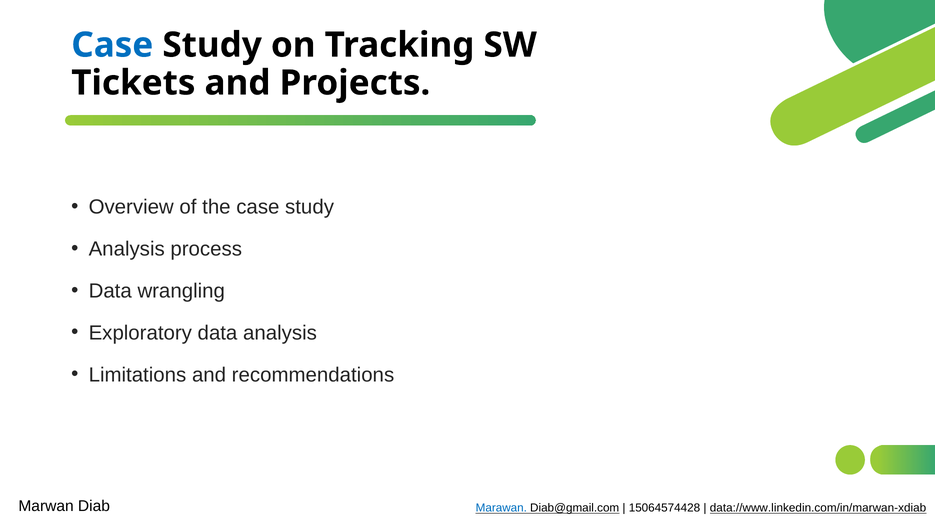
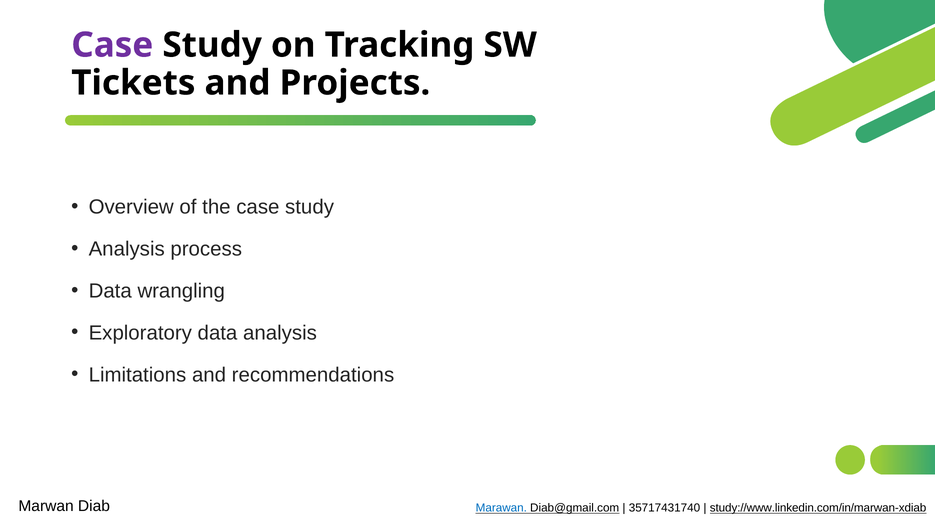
Case at (112, 45) colour: blue -> purple
15064574428: 15064574428 -> 35717431740
data://www.linkedin.com/in/marwan-xdiab: data://www.linkedin.com/in/marwan-xdiab -> study://www.linkedin.com/in/marwan-xdiab
